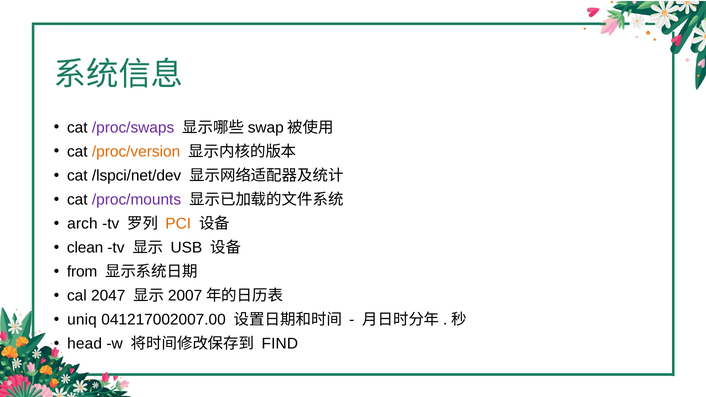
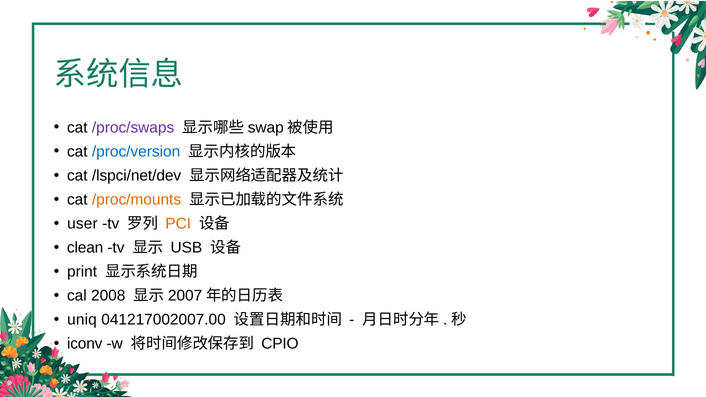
/proc/version colour: orange -> blue
/proc/mounts colour: purple -> orange
arch: arch -> user
from: from -> print
2047: 2047 -> 2008
head: head -> iconv
FIND: FIND -> CPIO
